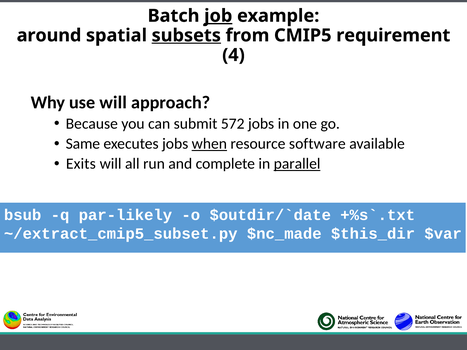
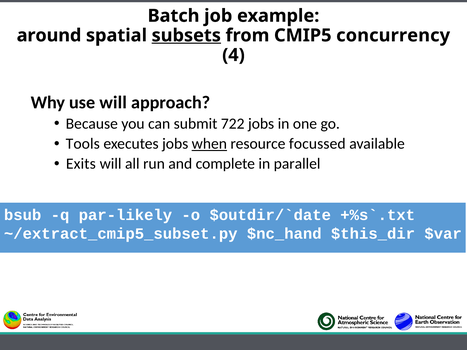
job underline: present -> none
requirement: requirement -> concurrency
572: 572 -> 722
Same: Same -> Tools
software: software -> focussed
parallel underline: present -> none
$nc_made: $nc_made -> $nc_hand
